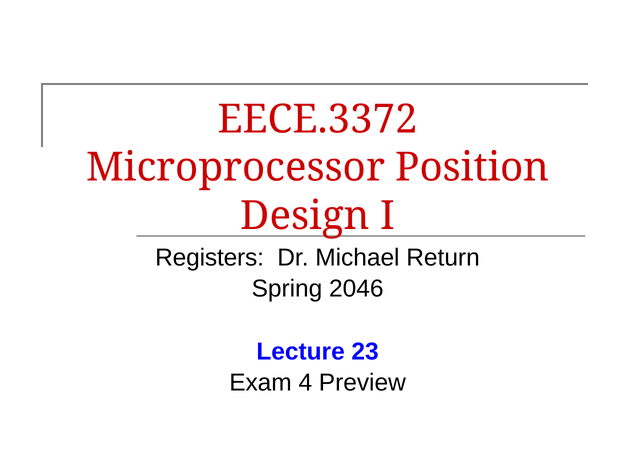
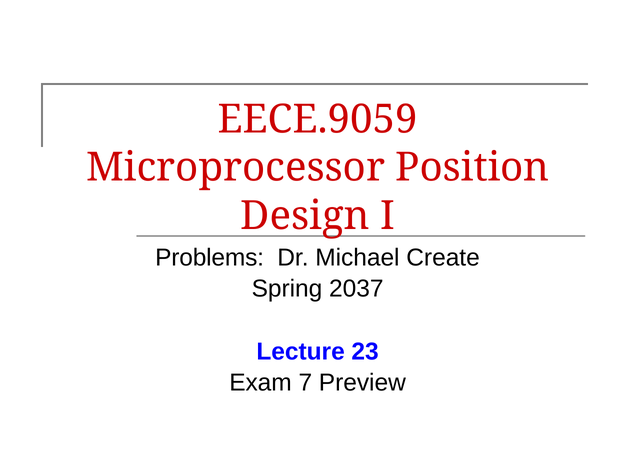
EECE.3372: EECE.3372 -> EECE.9059
Registers: Registers -> Problems
Return: Return -> Create
2046: 2046 -> 2037
4: 4 -> 7
